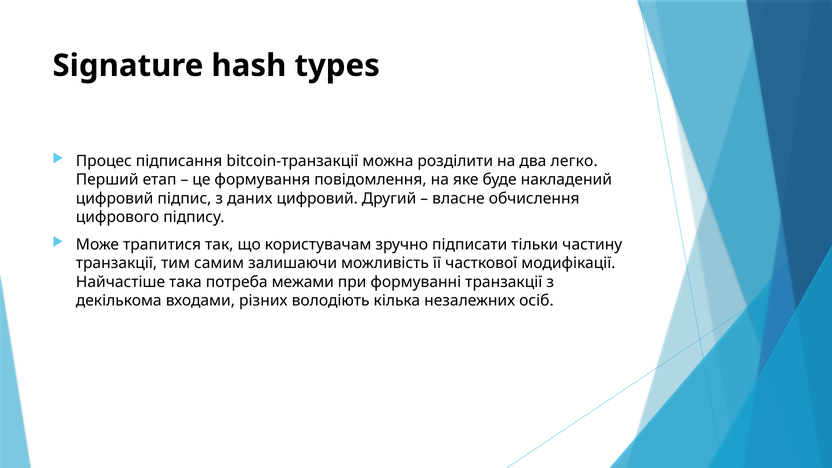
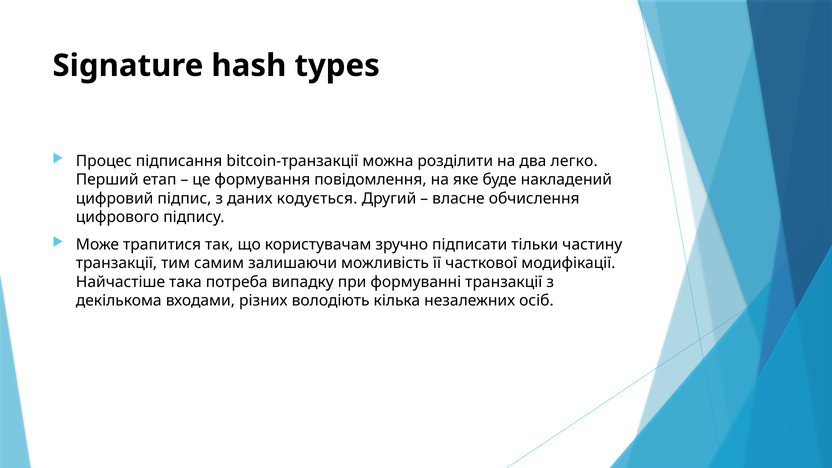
даних цифровий: цифровий -> кодується
межами: межами -> випадку
